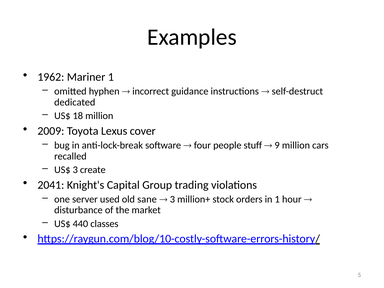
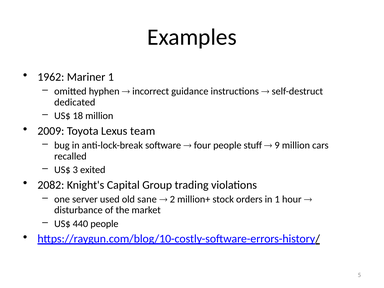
cover: cover -> team
create: create -> exited
2041: 2041 -> 2082
3 at (172, 199): 3 -> 2
440 classes: classes -> people
